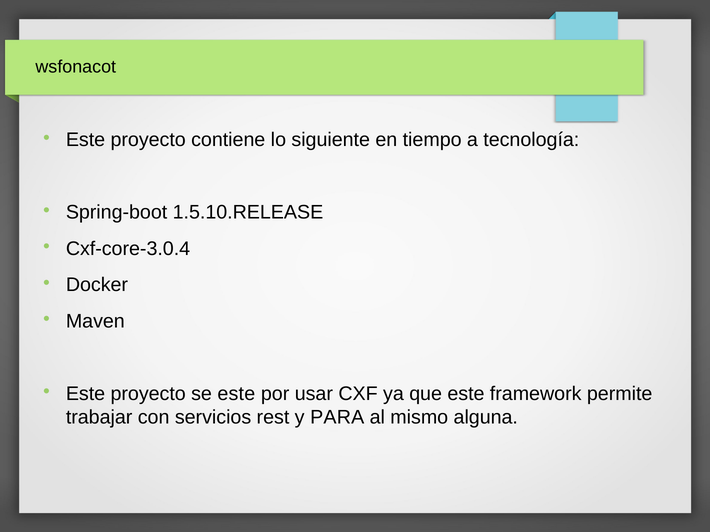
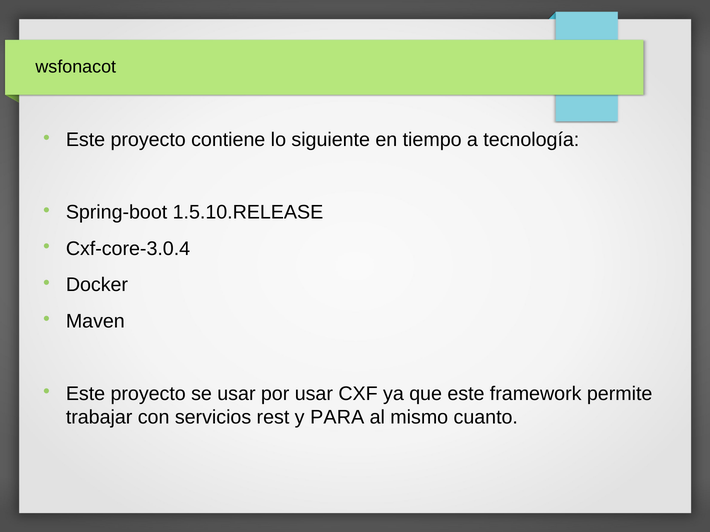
se este: este -> usar
alguna: alguna -> cuanto
